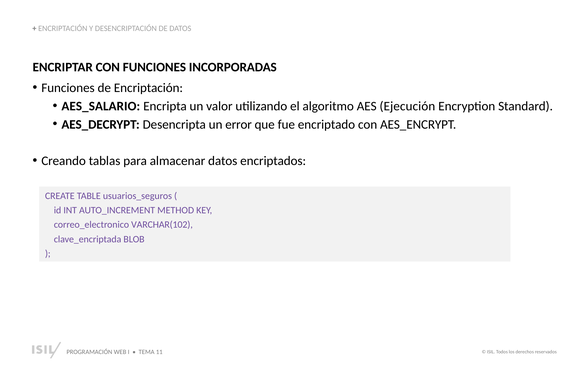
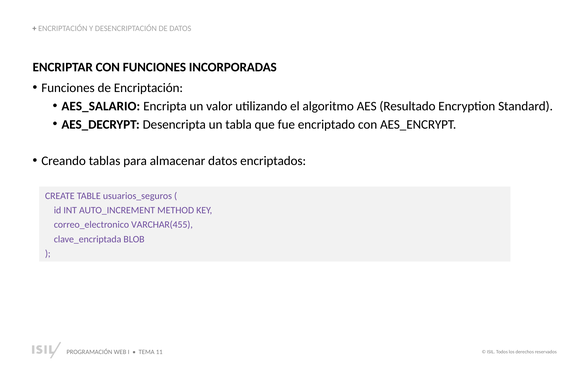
Ejecución: Ejecución -> Resultado
error: error -> tabla
VARCHAR(102: VARCHAR(102 -> VARCHAR(455
